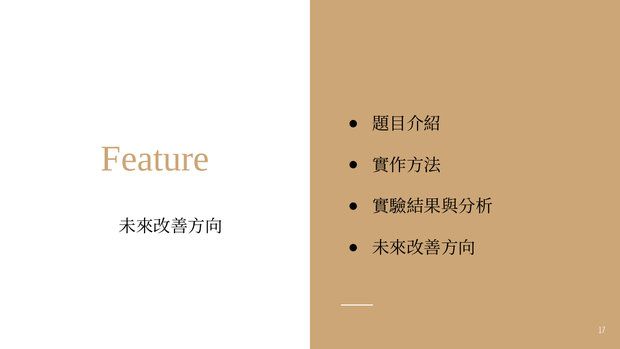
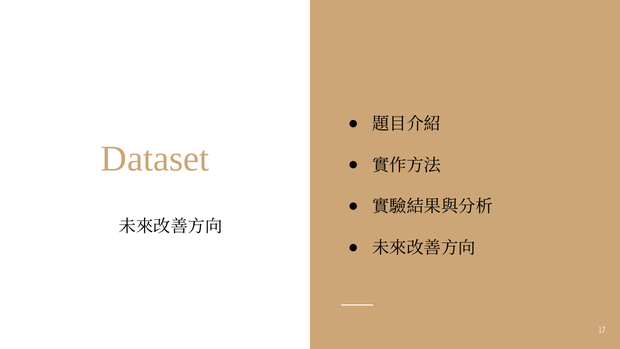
Feature: Feature -> Dataset
